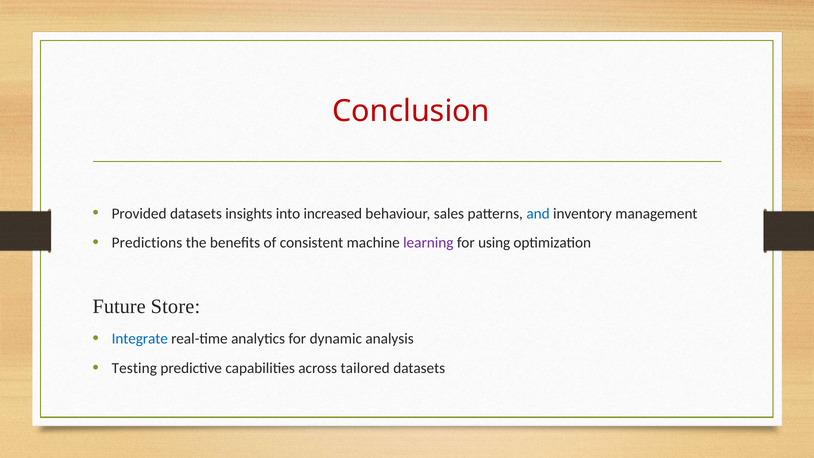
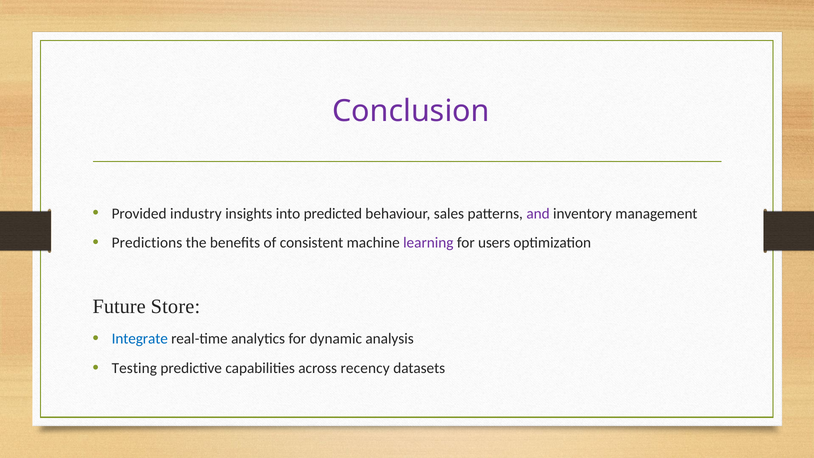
Conclusion colour: red -> purple
Provided datasets: datasets -> industry
increased: increased -> predicted
and colour: blue -> purple
using: using -> users
tailored: tailored -> recency
